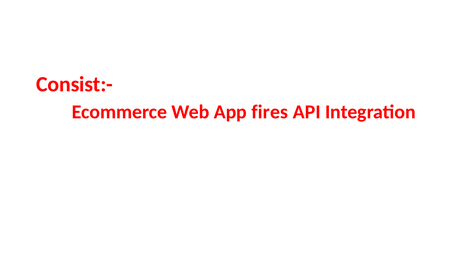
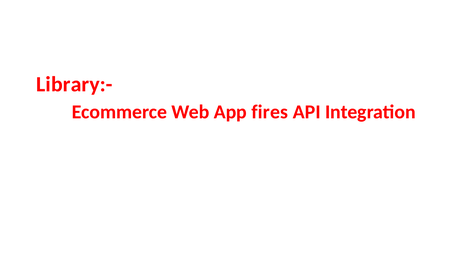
Consist:-: Consist:- -> Library:-
